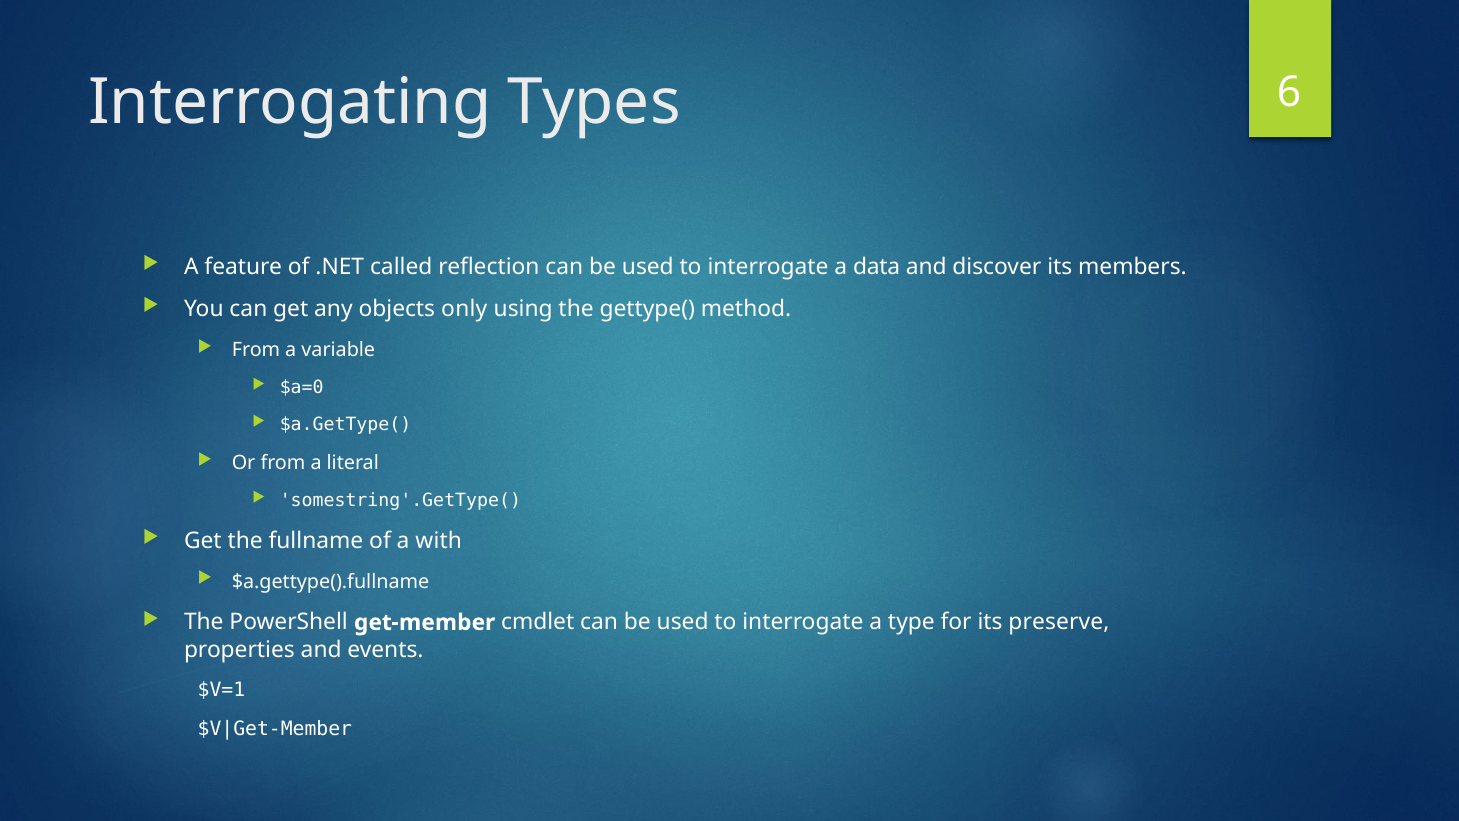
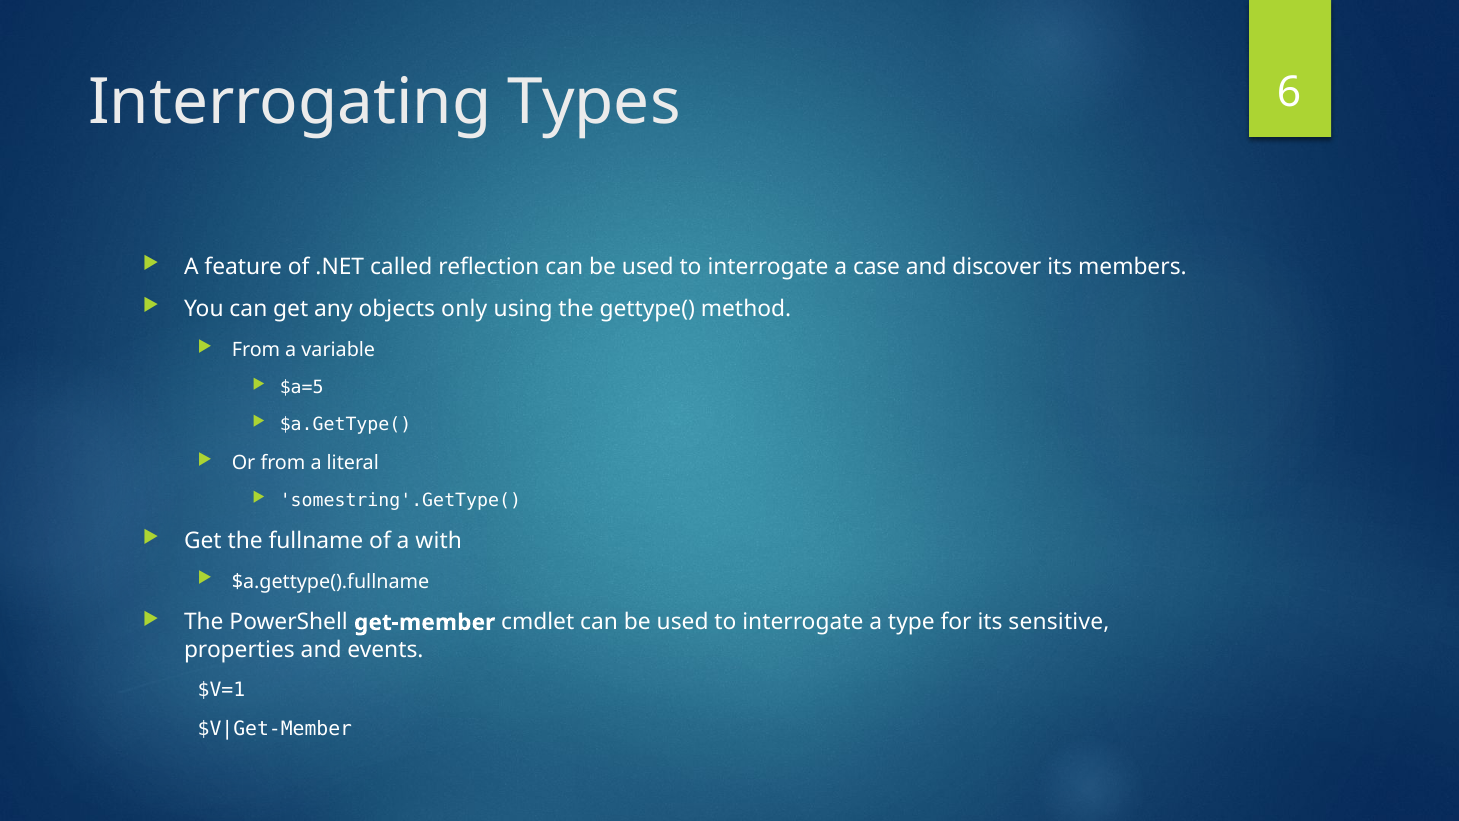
data: data -> case
$a=0: $a=0 -> $a=5
preserve: preserve -> sensitive
